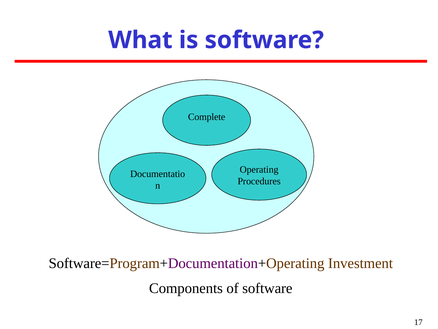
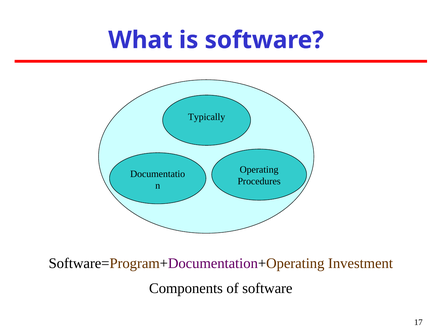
Complete: Complete -> Typically
